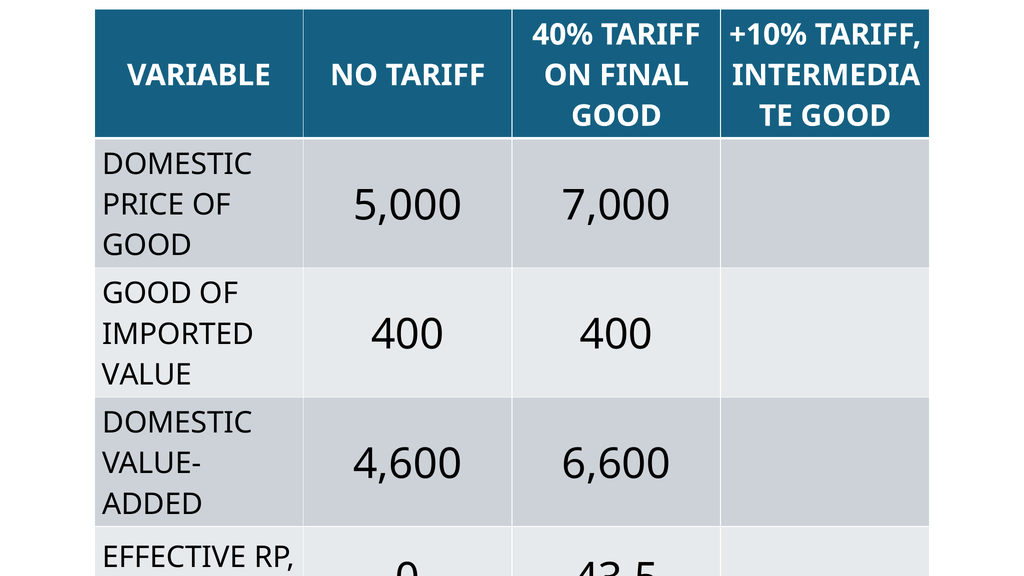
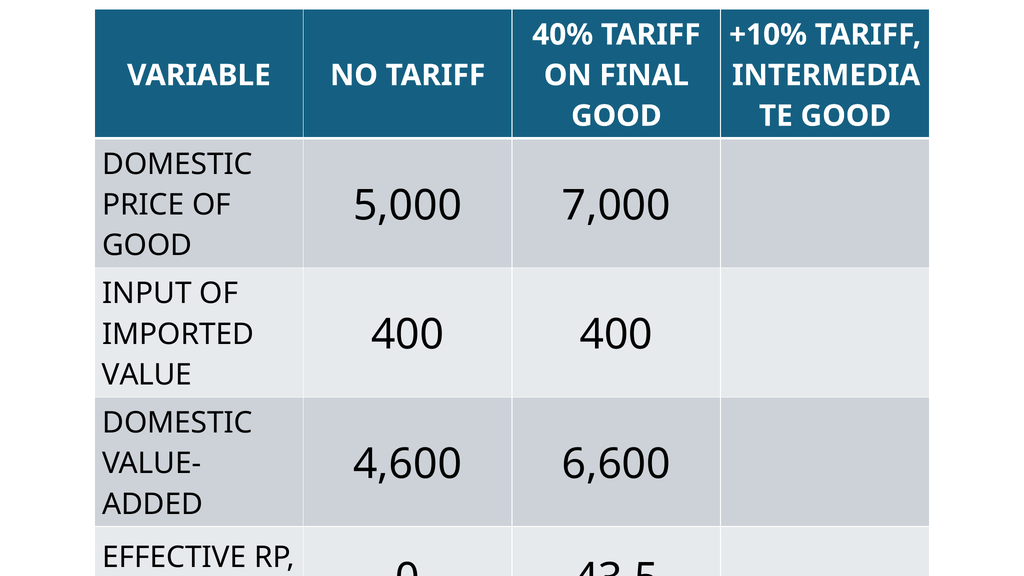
GOOD at (147, 294): GOOD -> INPUT
